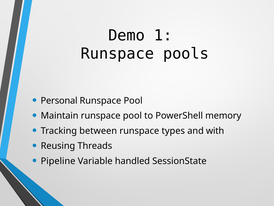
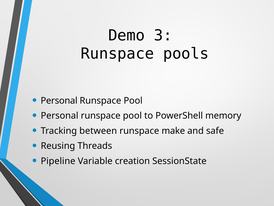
1: 1 -> 3
Maintain at (60, 115): Maintain -> Personal
types: types -> make
with: with -> safe
handled: handled -> creation
